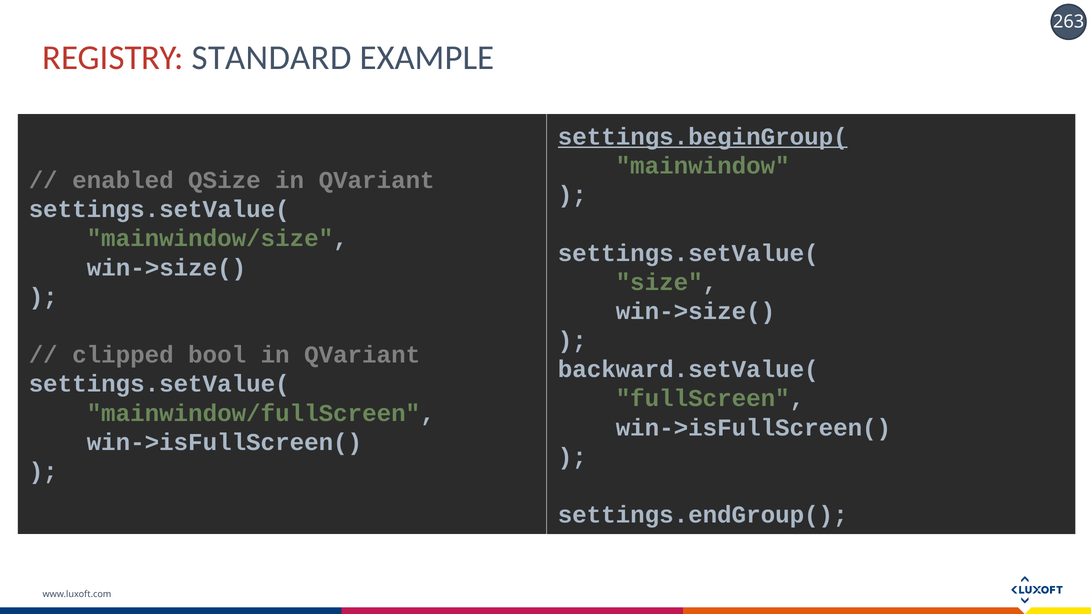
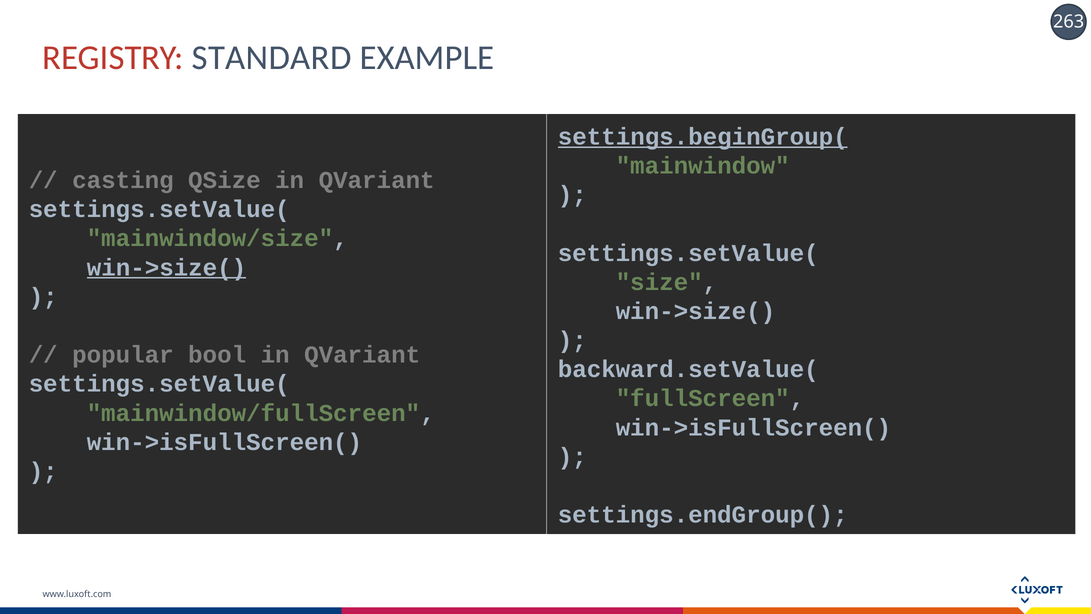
enabled: enabled -> casting
win->size( at (167, 267) underline: none -> present
clipped: clipped -> popular
